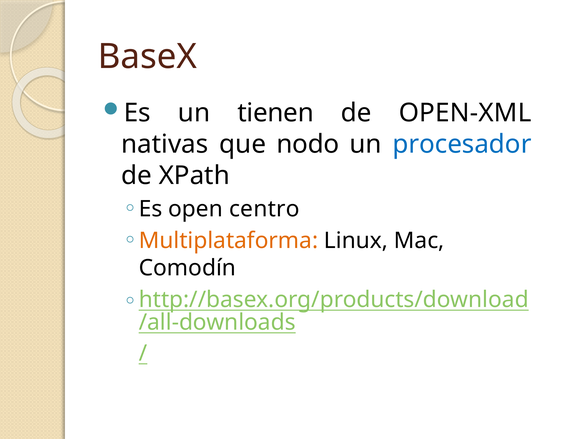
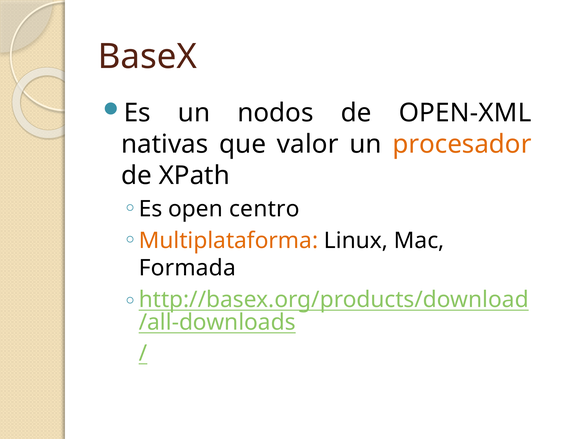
tienen: tienen -> nodos
nodo: nodo -> valor
procesador colour: blue -> orange
Comodín: Comodín -> Formada
